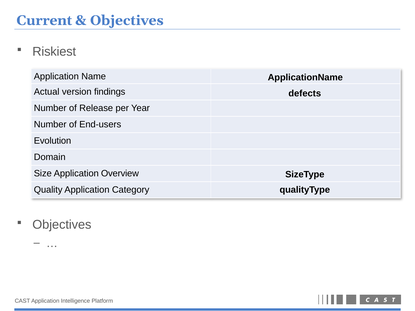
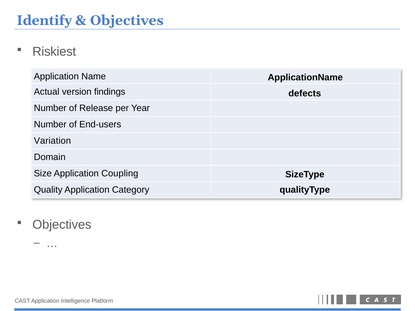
Current: Current -> Identify
Evolution: Evolution -> Variation
Overview: Overview -> Coupling
